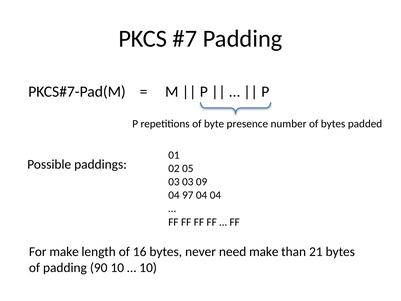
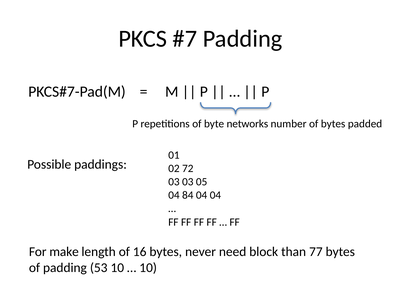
presence: presence -> networks
05: 05 -> 72
09: 09 -> 05
97: 97 -> 84
need make: make -> block
21: 21 -> 77
90: 90 -> 53
